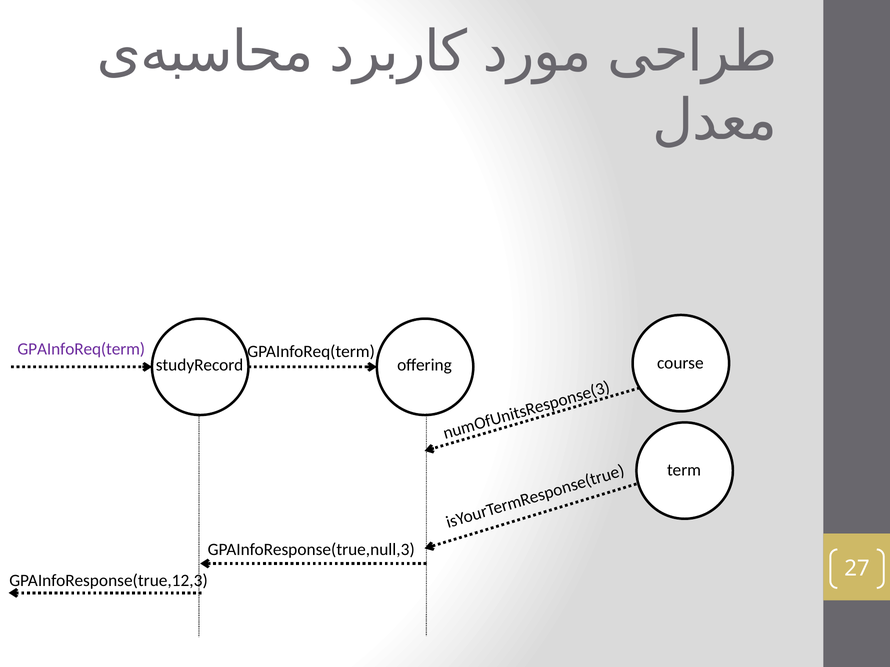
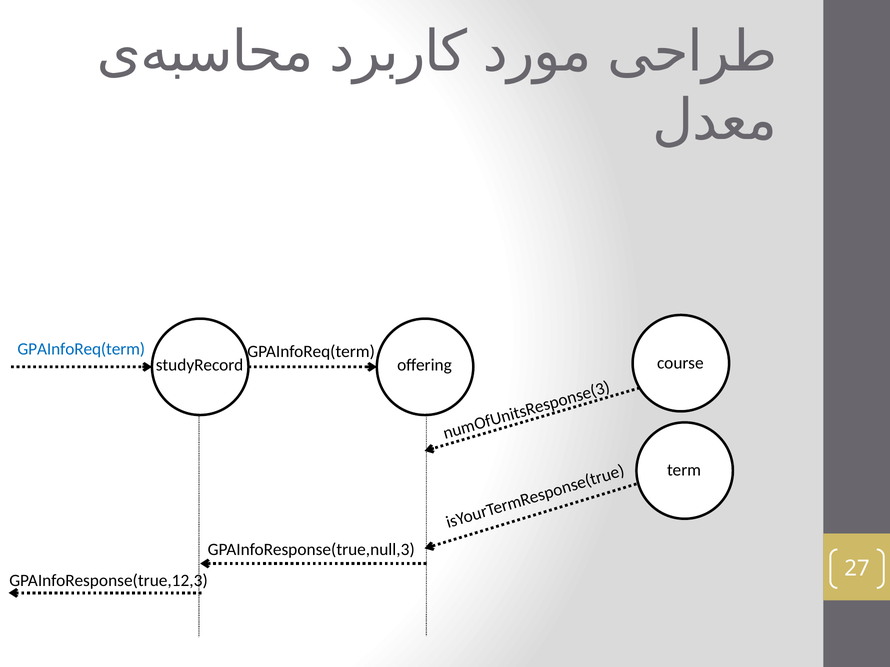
GPAInfoReq(term at (81, 350) colour: purple -> blue
